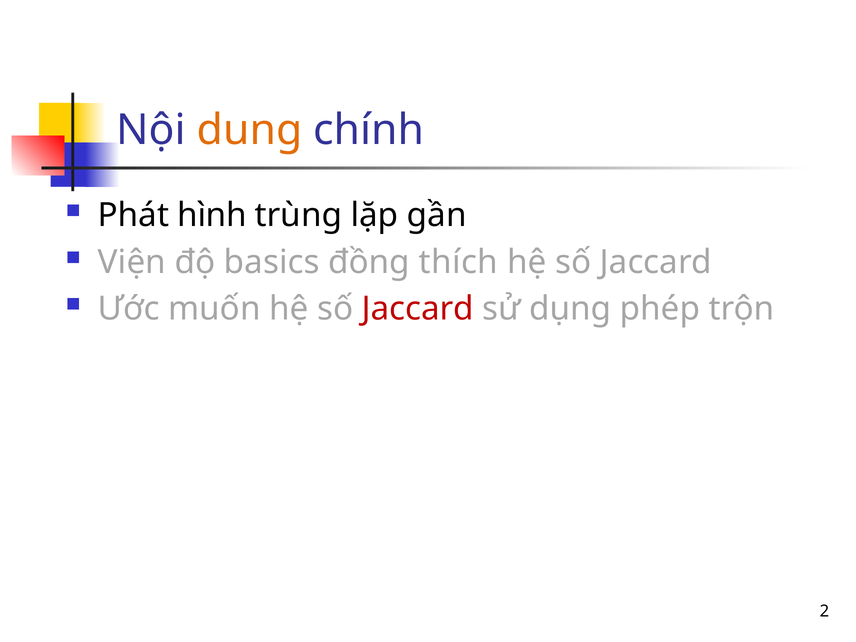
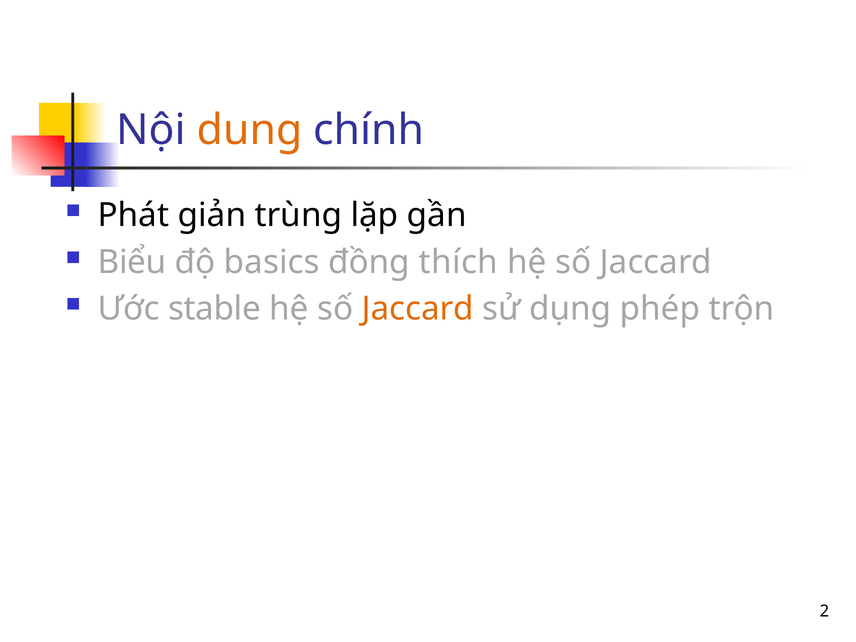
hình: hình -> giản
Viện: Viện -> Biểu
muốn: muốn -> stable
Jaccard at (418, 309) colour: red -> orange
